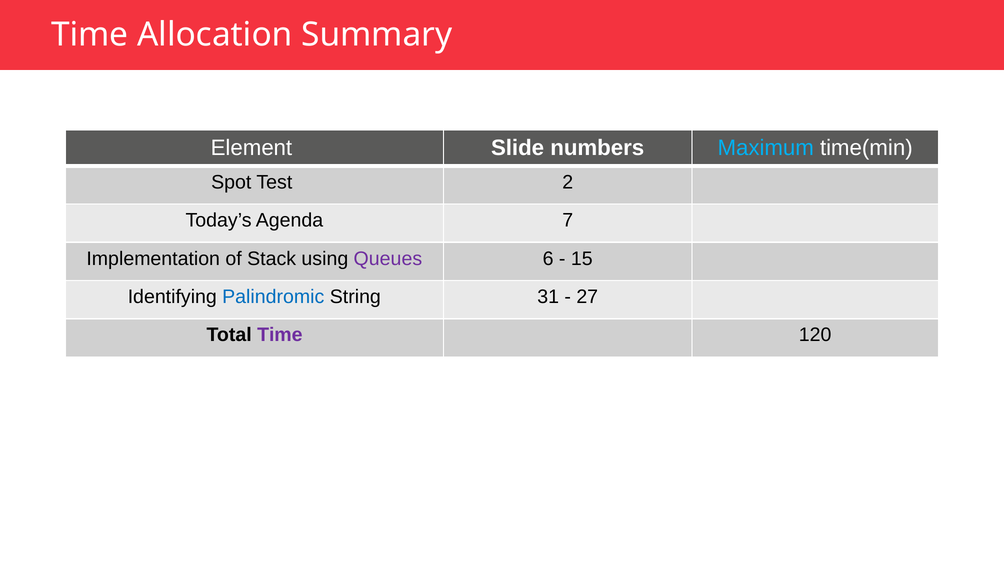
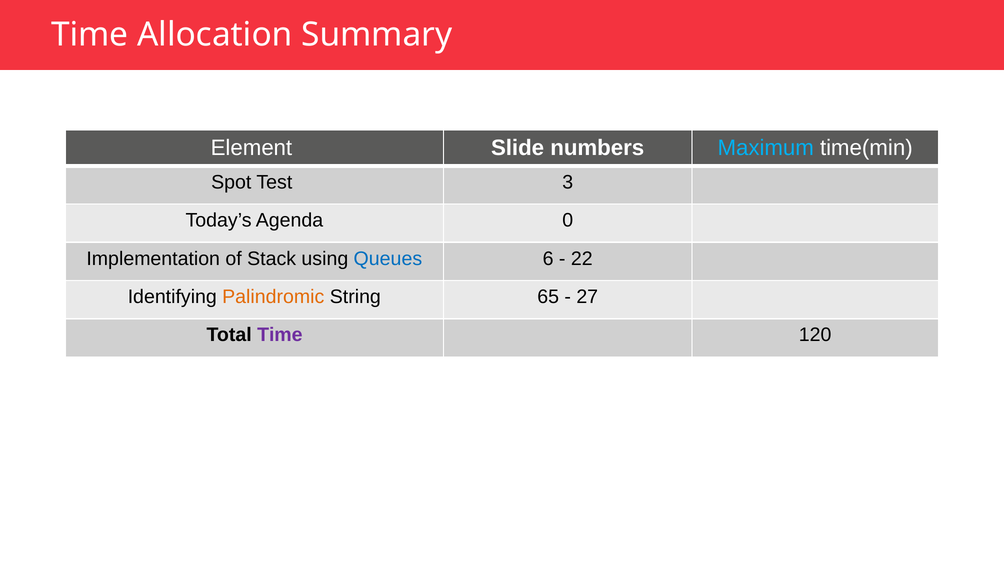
2: 2 -> 3
7: 7 -> 0
Queues colour: purple -> blue
15: 15 -> 22
Palindromic colour: blue -> orange
31: 31 -> 65
